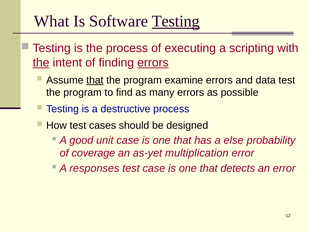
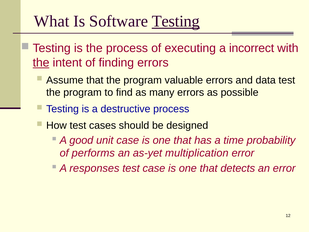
scripting: scripting -> incorrect
errors at (153, 63) underline: present -> none
that at (95, 80) underline: present -> none
examine: examine -> valuable
else: else -> time
coverage: coverage -> performs
